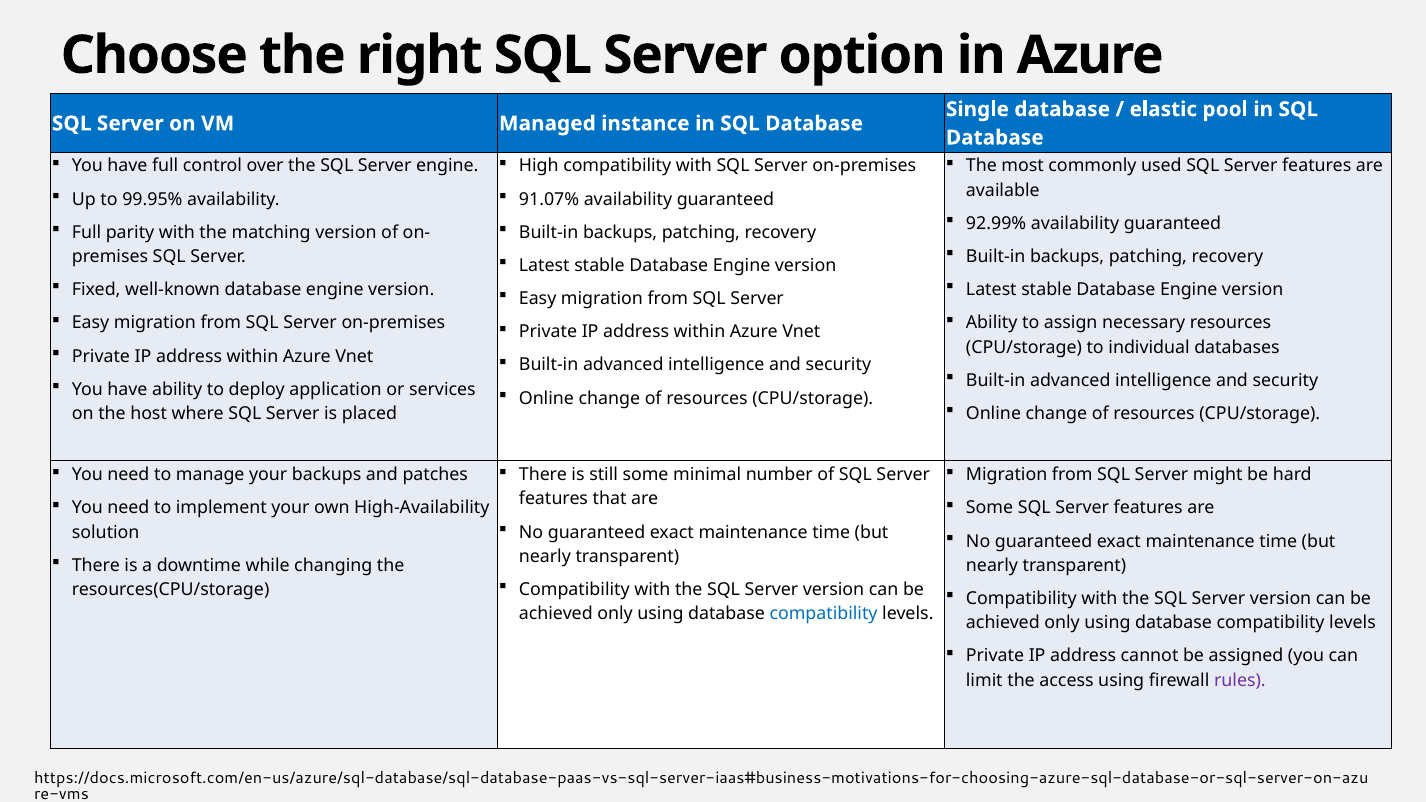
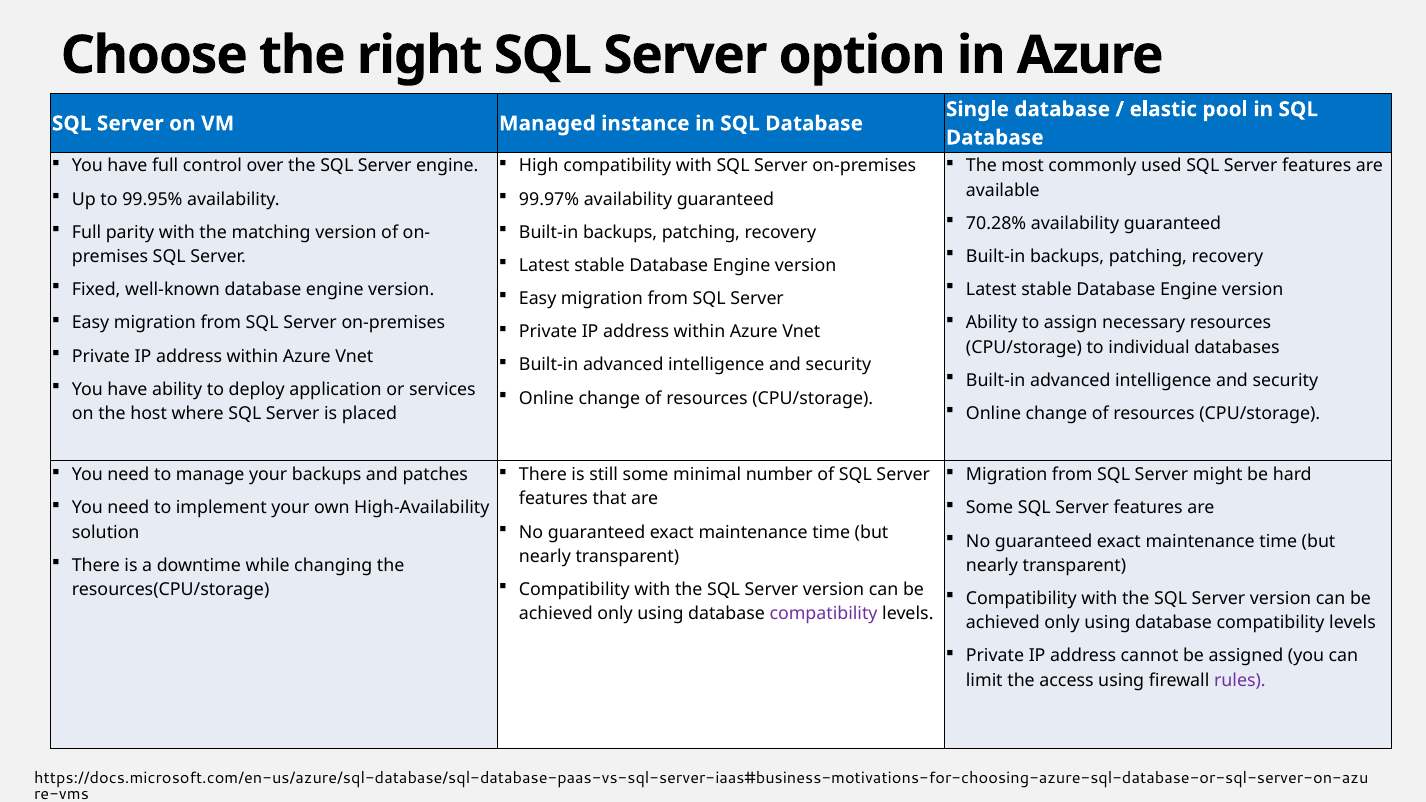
91.07%: 91.07% -> 99.97%
92.99%: 92.99% -> 70.28%
compatibility at (824, 614) colour: blue -> purple
